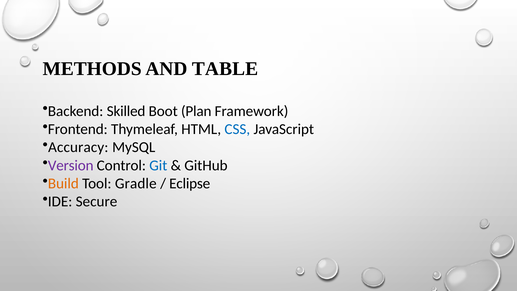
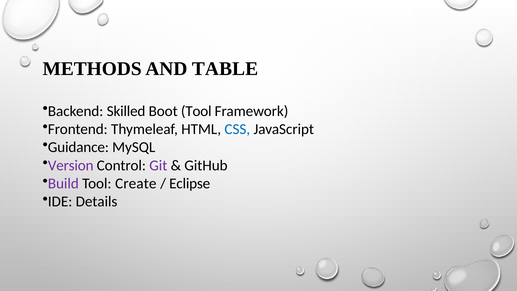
Boot Plan: Plan -> Tool
Accuracy: Accuracy -> Guidance
Git colour: blue -> purple
Build colour: orange -> purple
Gradle: Gradle -> Create
Secure: Secure -> Details
